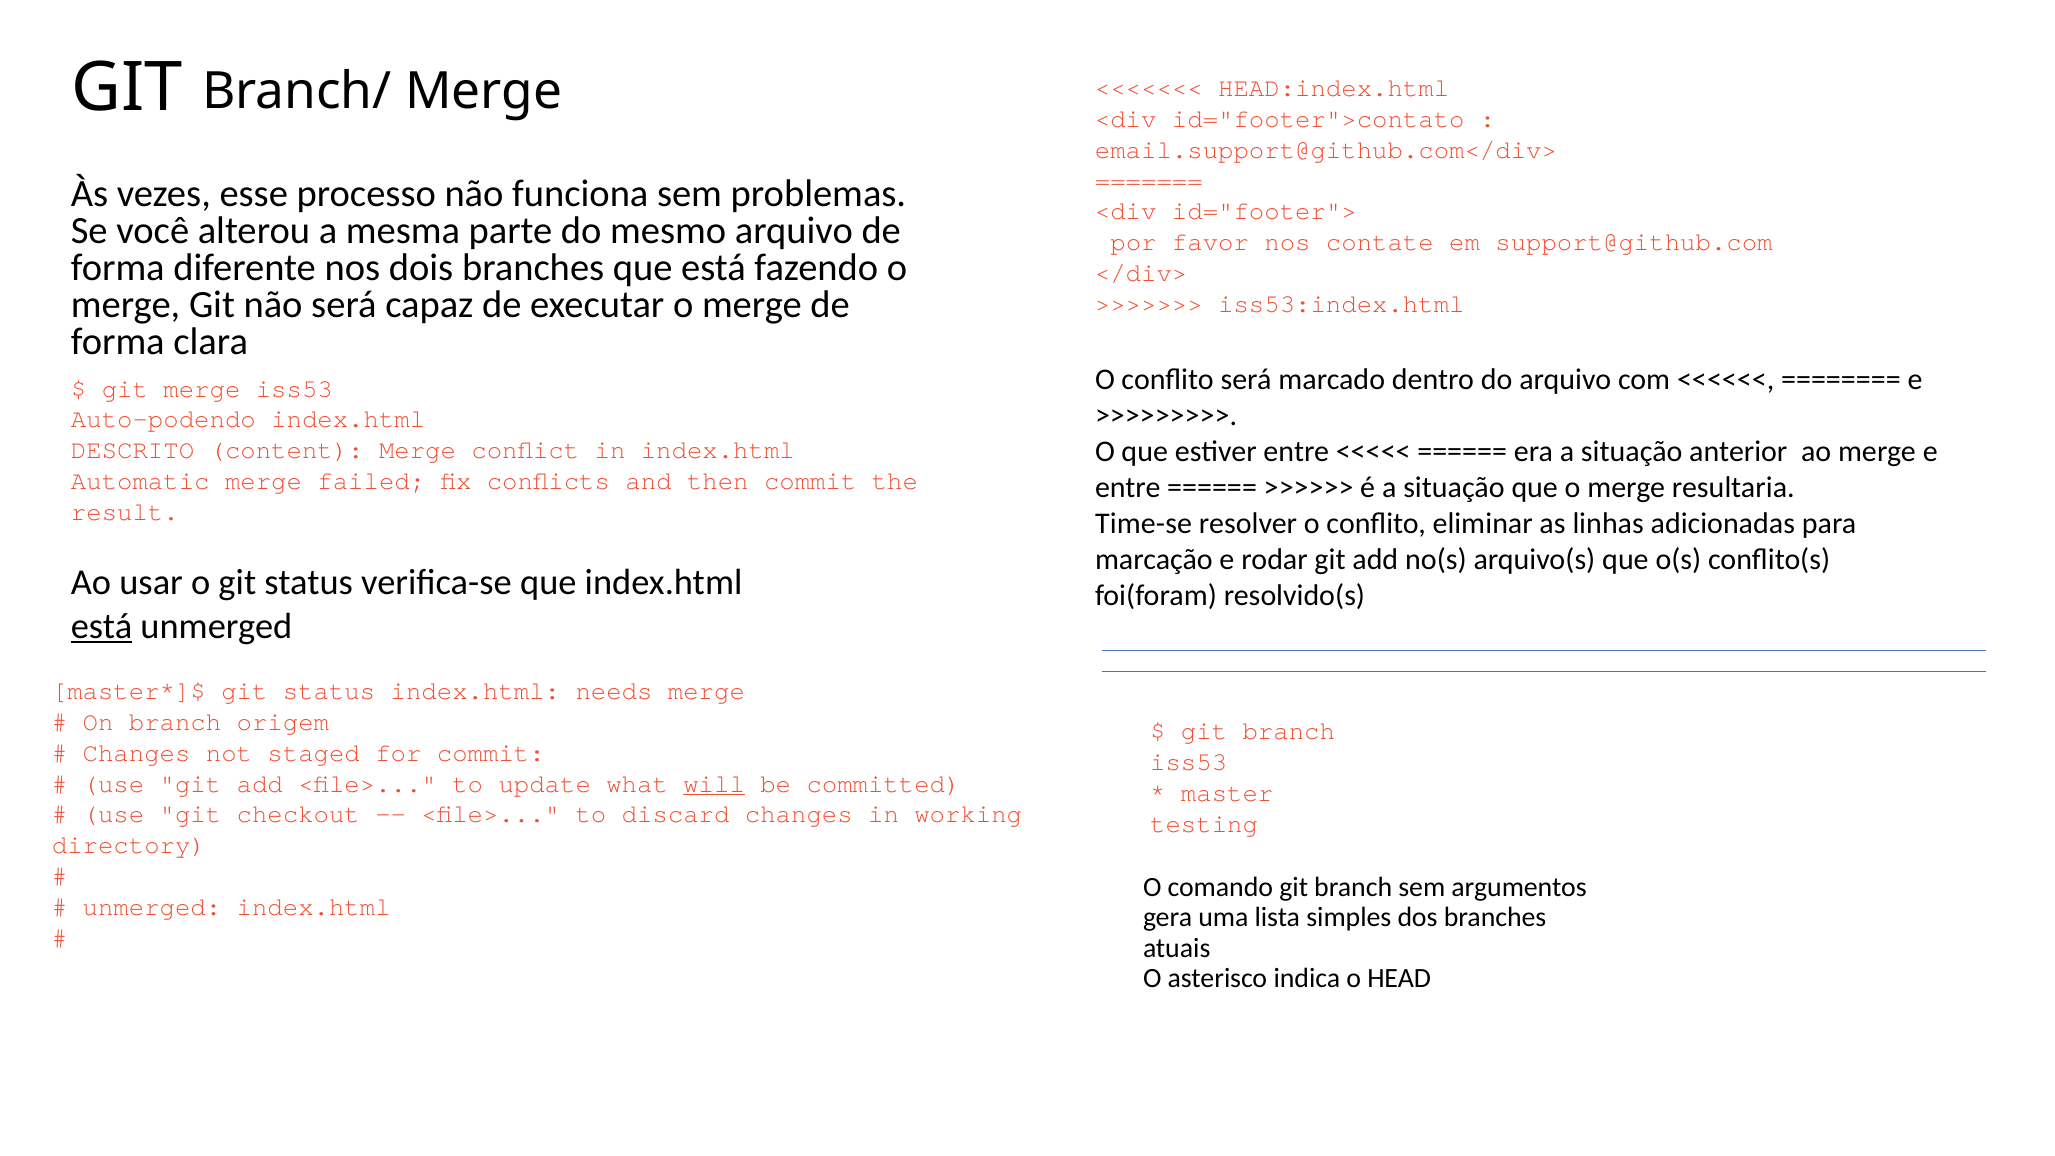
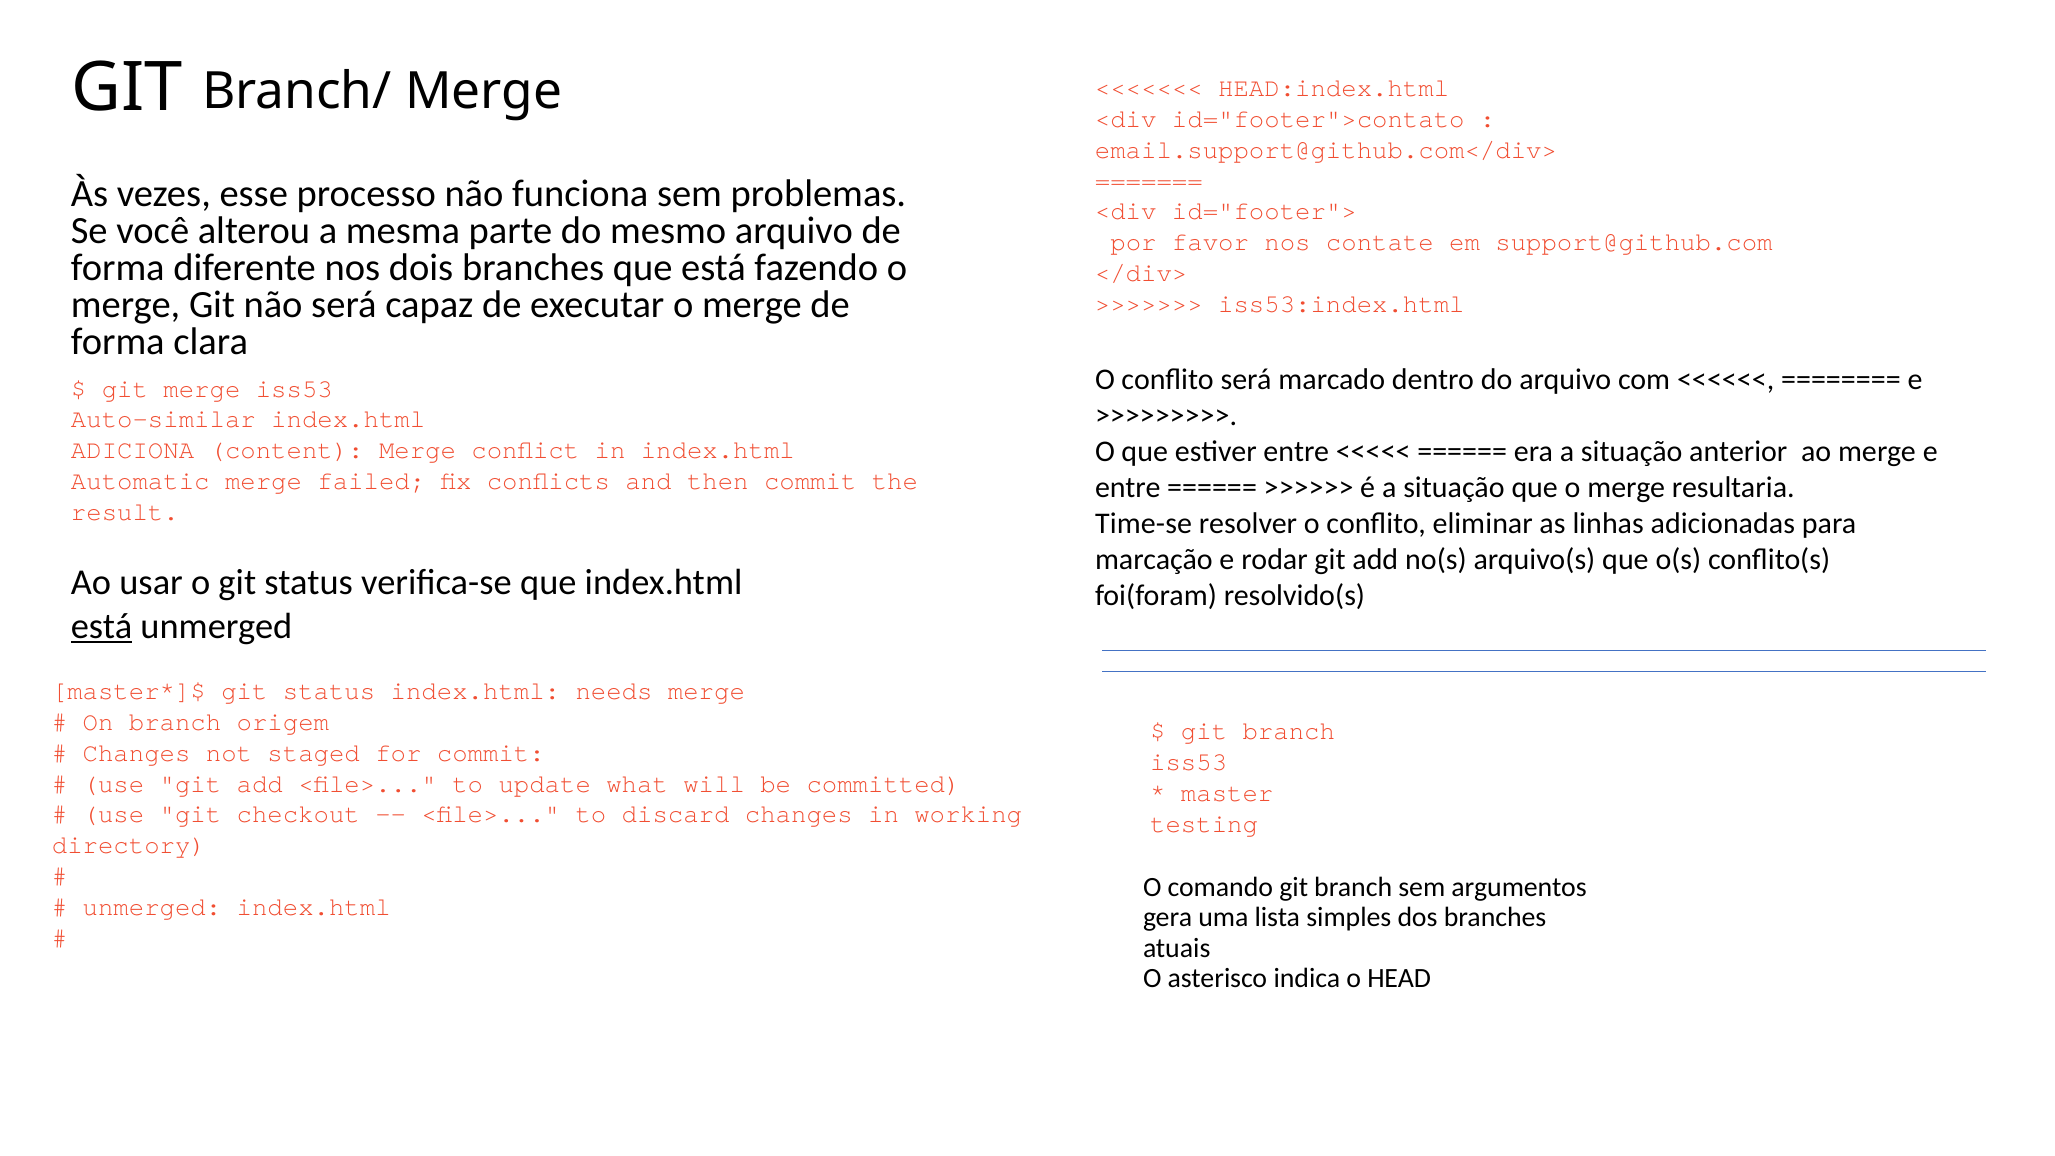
Auto-podendo: Auto-podendo -> Auto-similar
DESCRITO: DESCRITO -> ADICIONA
will underline: present -> none
